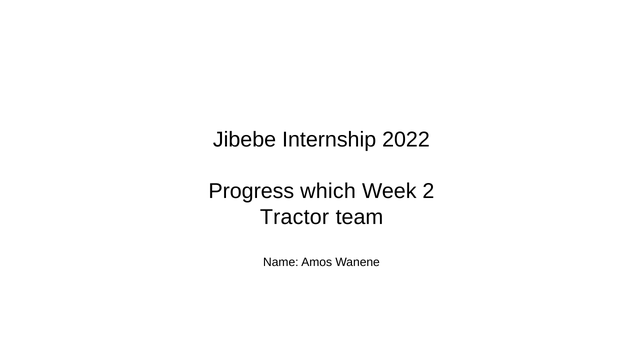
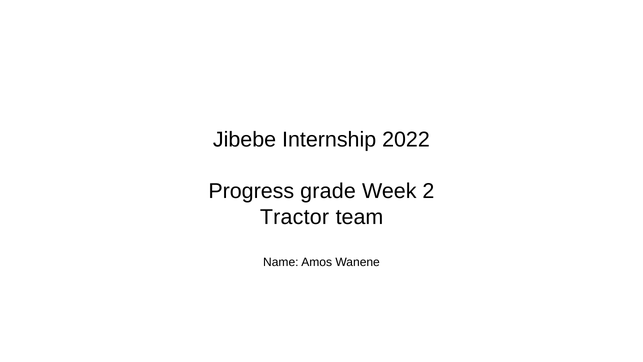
which: which -> grade
